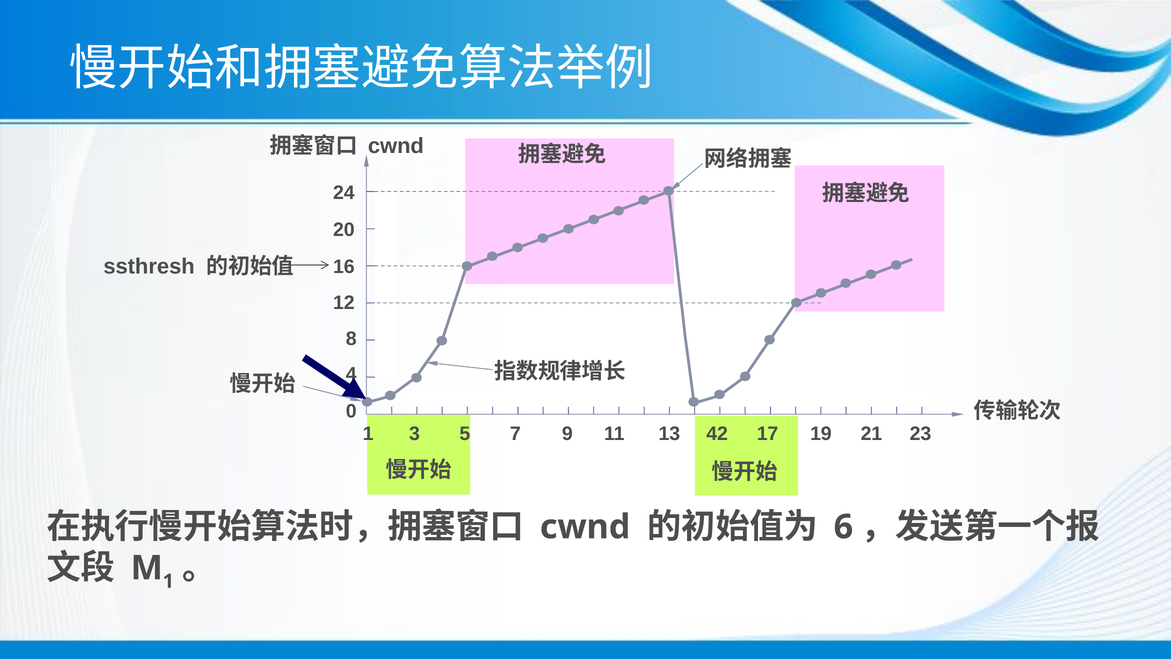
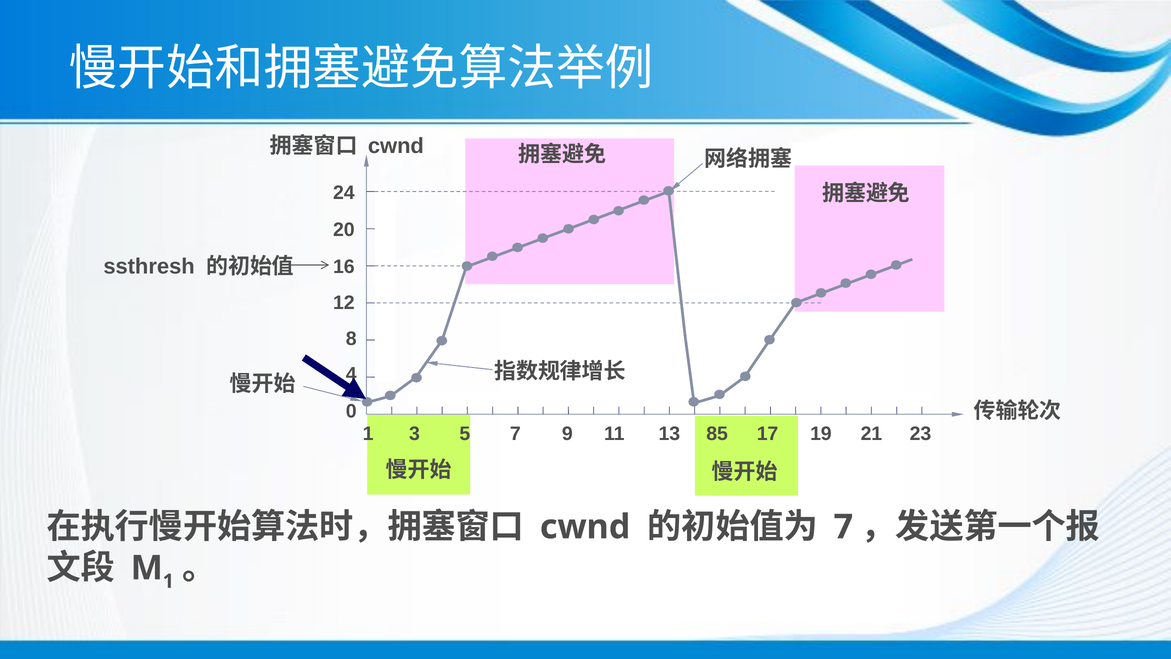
42: 42 -> 85
6 at (843, 527): 6 -> 7
